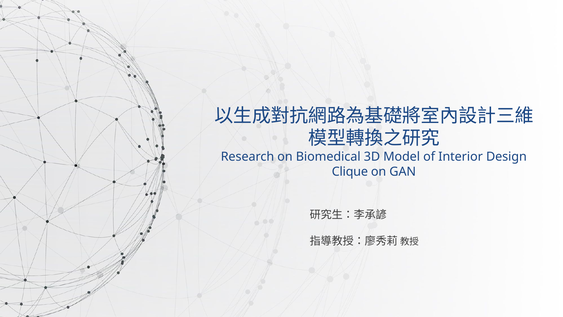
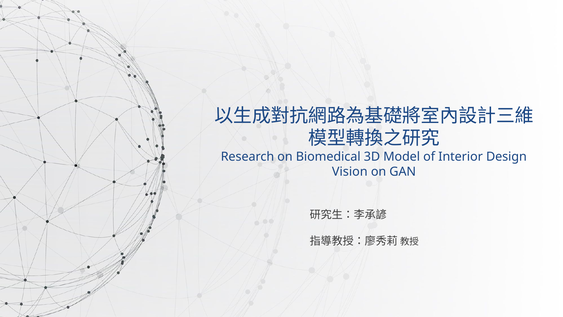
Clique: Clique -> Vision
